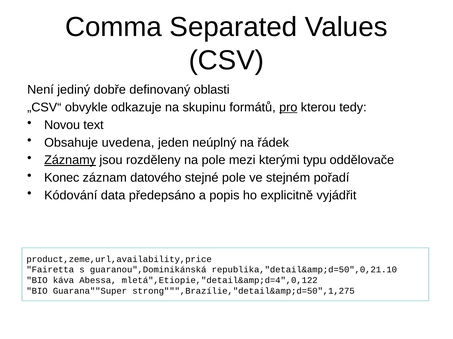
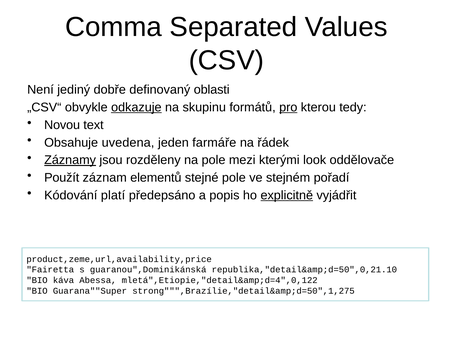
odkazuje underline: none -> present
neúplný: neúplný -> farmáře
typu: typu -> look
Konec: Konec -> Použít
datového: datového -> elementů
data: data -> platí
explicitně underline: none -> present
